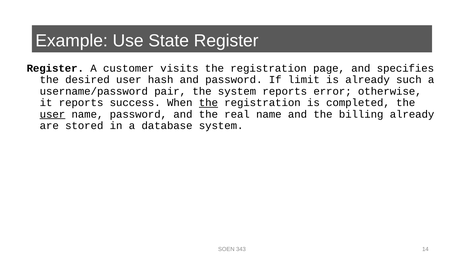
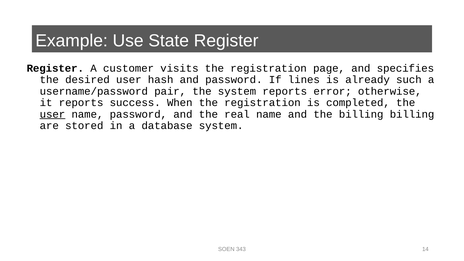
limit: limit -> lines
the at (208, 103) underline: present -> none
billing already: already -> billing
